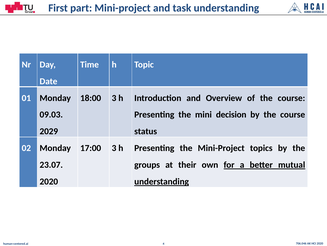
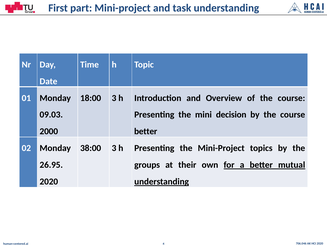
2029: 2029 -> 2000
status at (146, 131): status -> better
17:00: 17:00 -> 38:00
23.07: 23.07 -> 26.95
